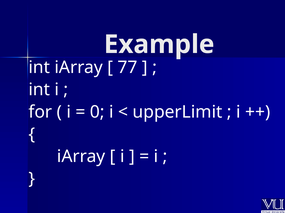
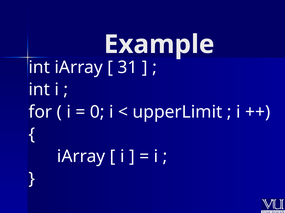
77: 77 -> 31
